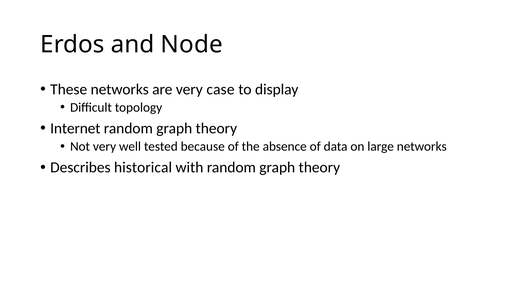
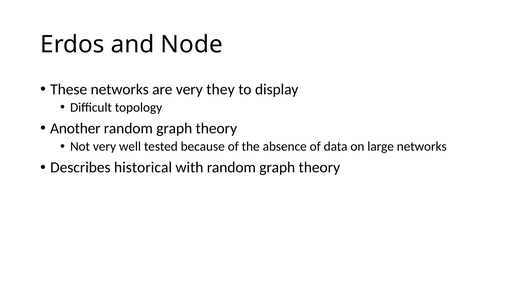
case: case -> they
Internet: Internet -> Another
